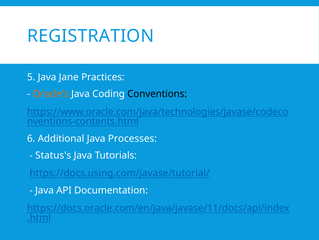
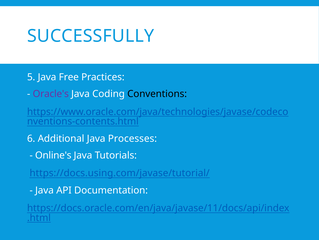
REGISTRATION: REGISTRATION -> SUCCESSFULLY
Jane: Jane -> Free
Oracle's colour: orange -> purple
Status's: Status's -> Online's
